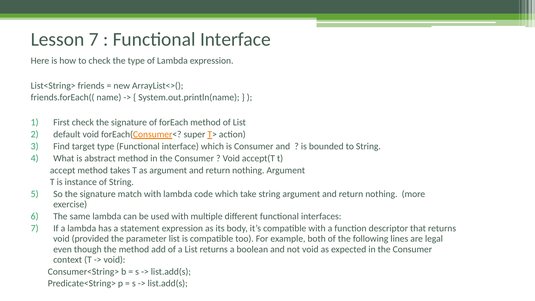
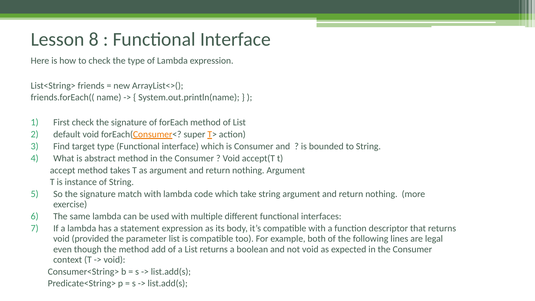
Lesson 7: 7 -> 8
